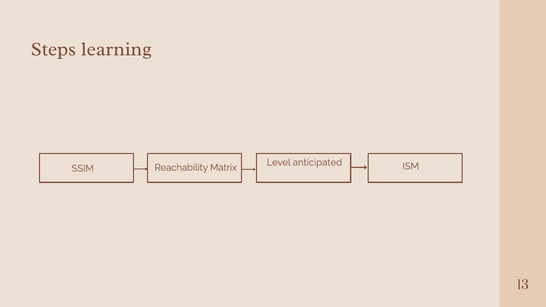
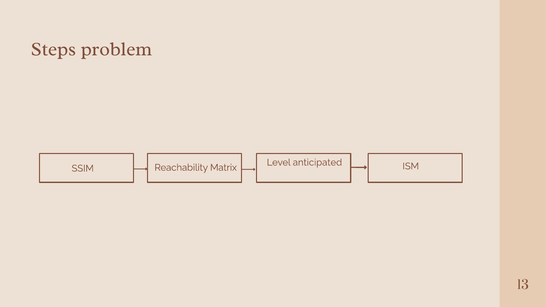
learning: learning -> problem
